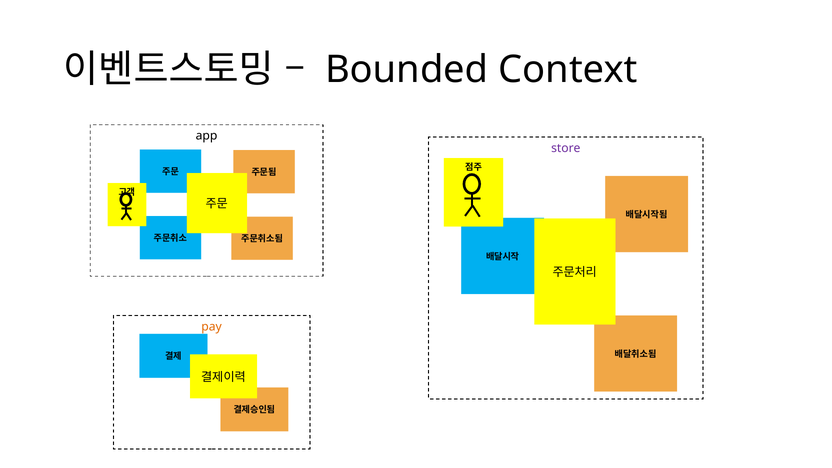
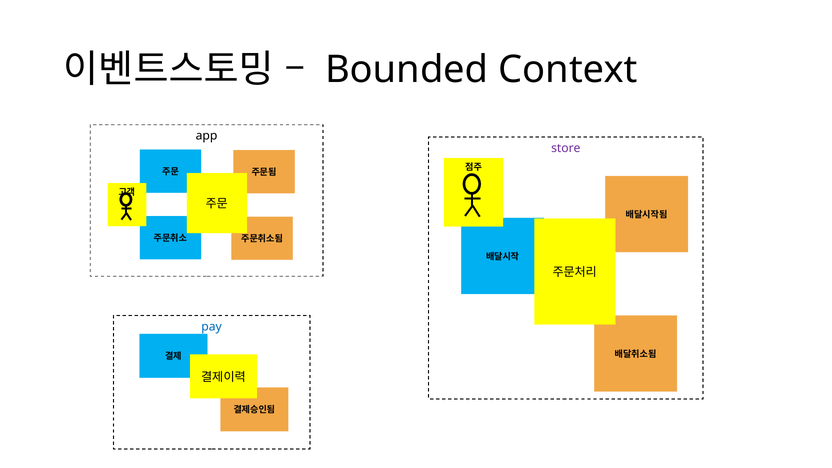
pay colour: orange -> blue
